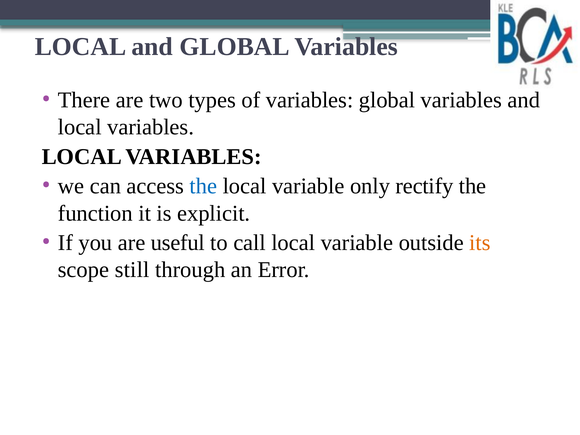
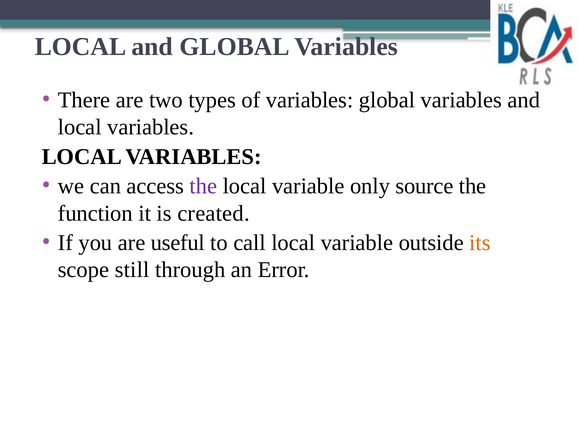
the at (203, 186) colour: blue -> purple
rectify: rectify -> source
explicit: explicit -> created
